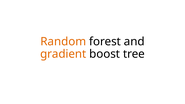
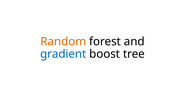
gradient colour: orange -> blue
